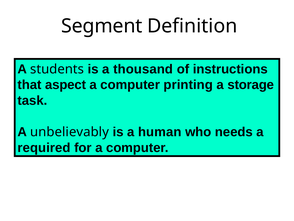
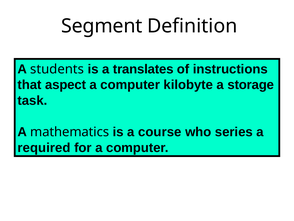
thousand: thousand -> translates
printing: printing -> kilobyte
unbelievably: unbelievably -> mathematics
human: human -> course
needs: needs -> series
